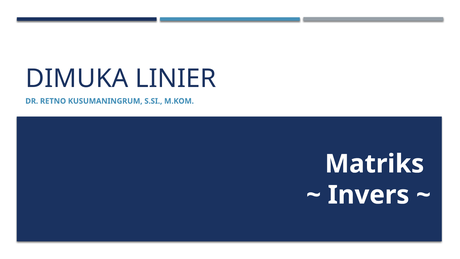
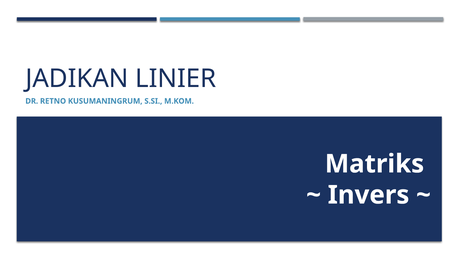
DIMUKA: DIMUKA -> JADIKAN
